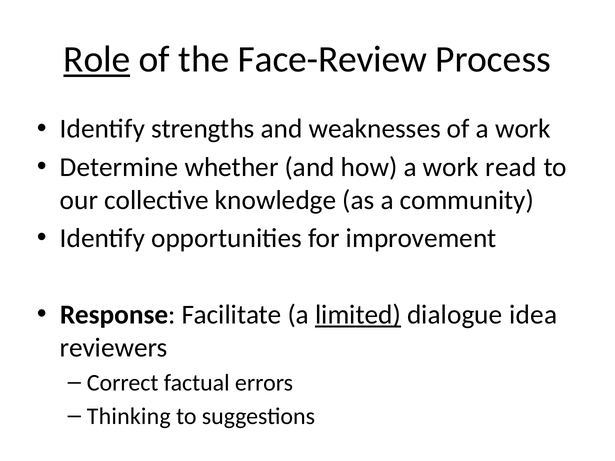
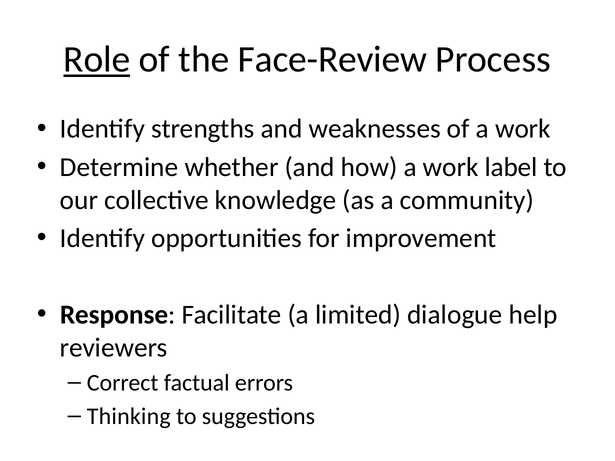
read: read -> label
limited underline: present -> none
idea: idea -> help
